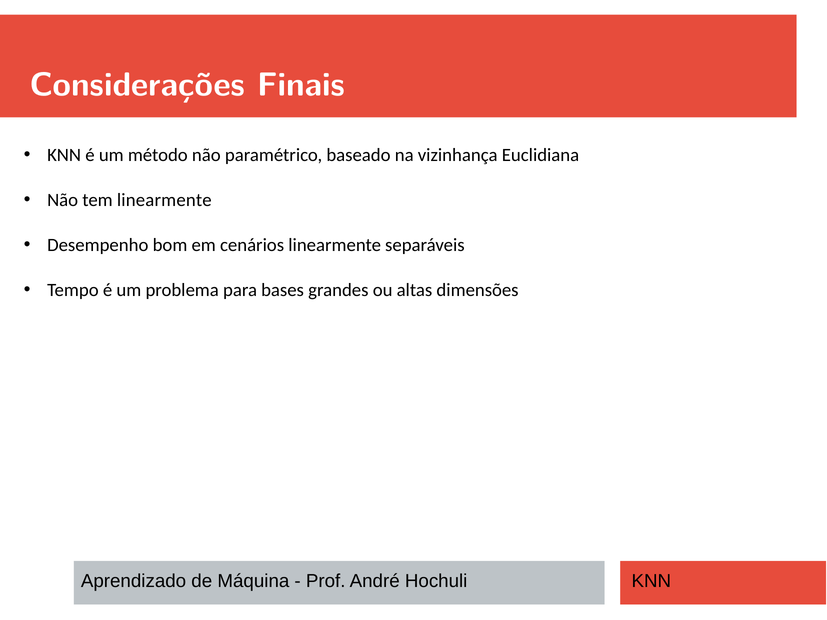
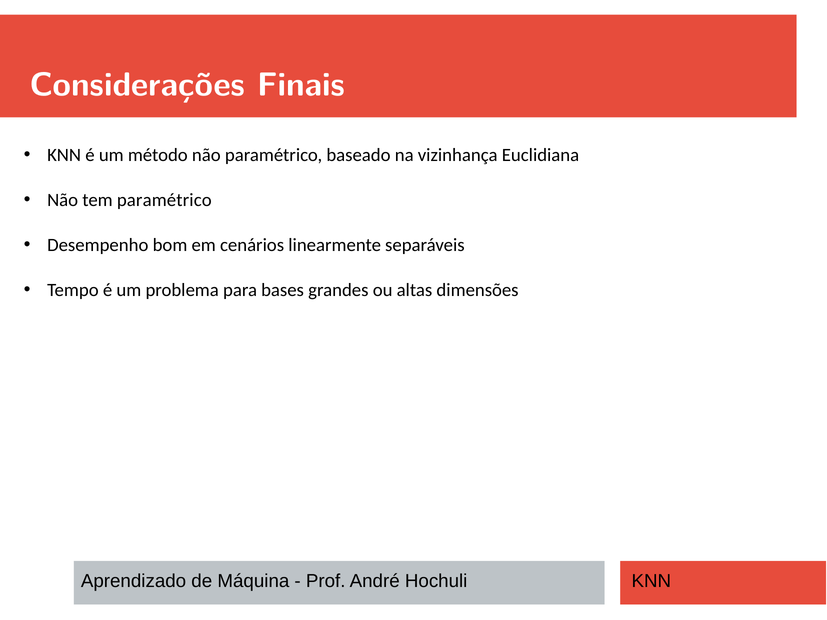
tem linearmente: linearmente -> paramétrico
